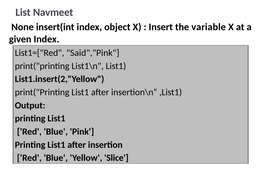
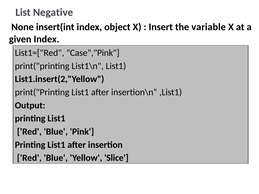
Navmeet: Navmeet -> Negative
Said","Pink: Said","Pink -> Case","Pink
